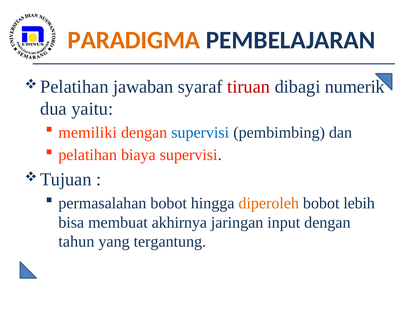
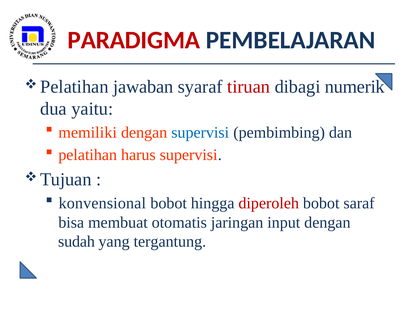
PARADIGMA colour: orange -> red
biaya: biaya -> harus
permasalahan: permasalahan -> konvensional
diperoleh colour: orange -> red
lebih: lebih -> saraf
akhirnya: akhirnya -> otomatis
tahun: tahun -> sudah
